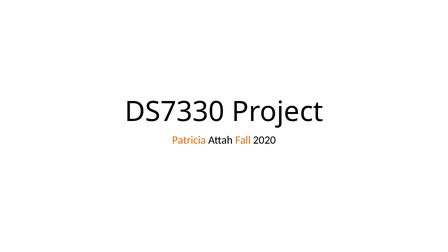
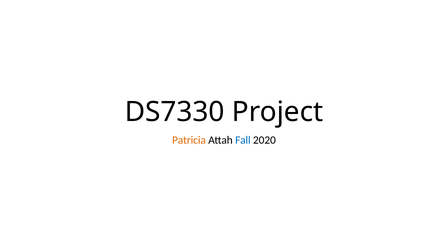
Fall colour: orange -> blue
